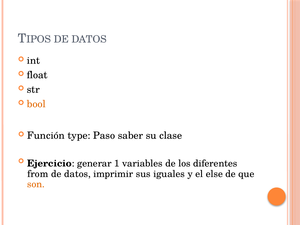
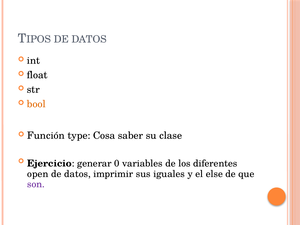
Paso: Paso -> Cosa
1: 1 -> 0
from: from -> open
son colour: orange -> purple
